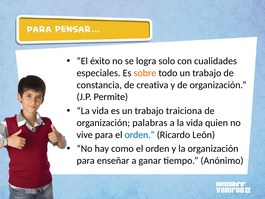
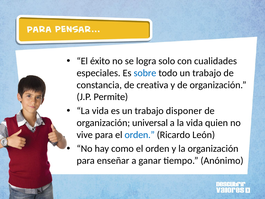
sobre colour: orange -> blue
traiciona: traiciona -> disponer
palabras: palabras -> universal
